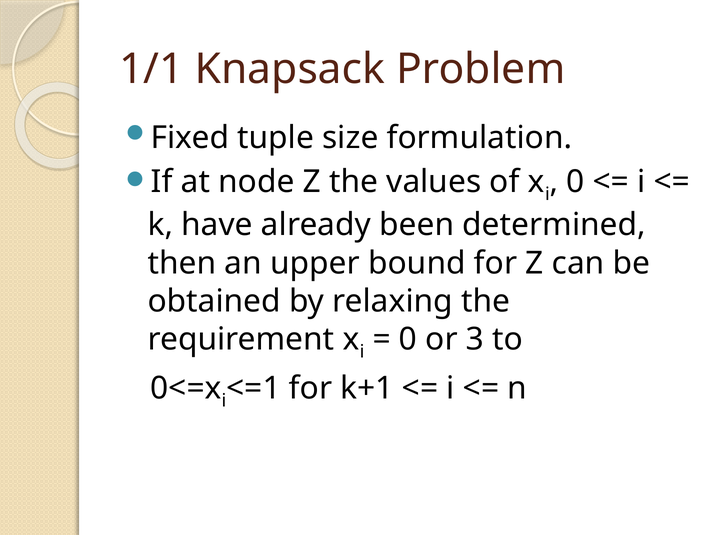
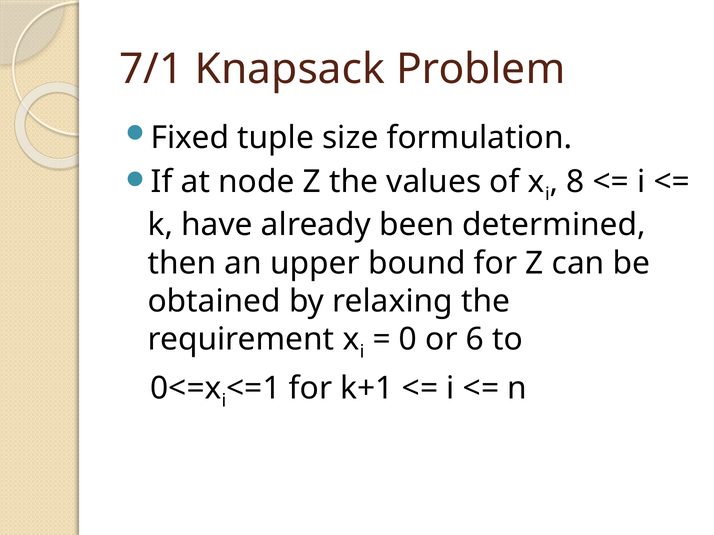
1/1: 1/1 -> 7/1
0 at (575, 182): 0 -> 8
3: 3 -> 6
